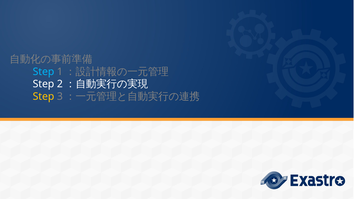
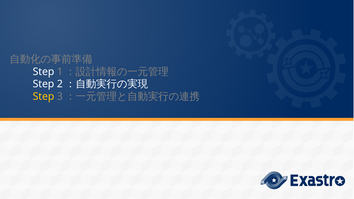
Step at (43, 72) colour: light blue -> white
